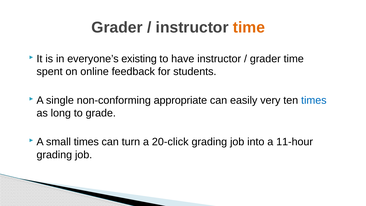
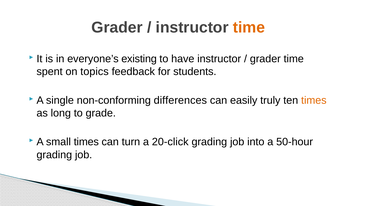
online: online -> topics
appropriate: appropriate -> differences
very: very -> truly
times at (314, 100) colour: blue -> orange
11-hour: 11-hour -> 50-hour
